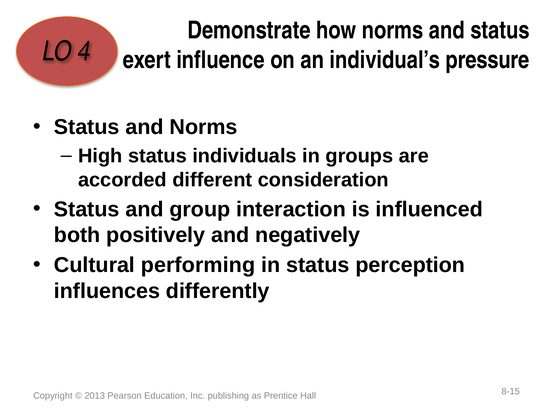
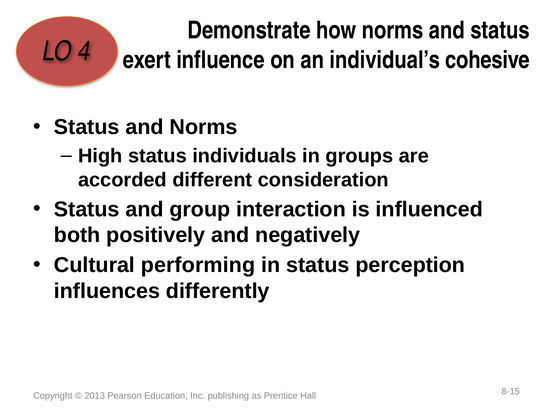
pressure: pressure -> cohesive
